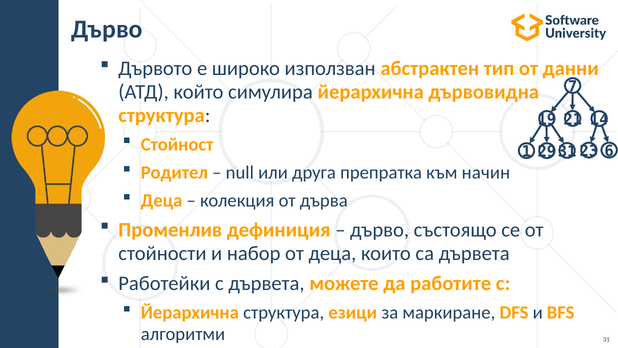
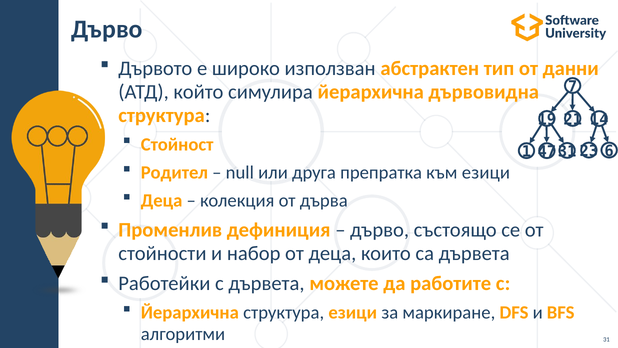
29: 29 -> 47
към начин: начин -> езици
